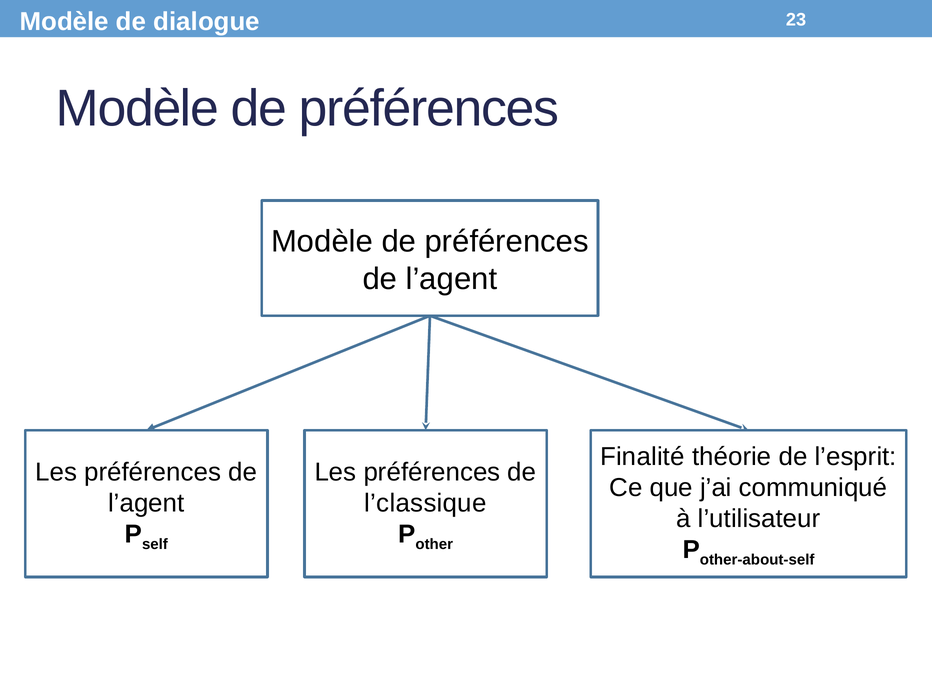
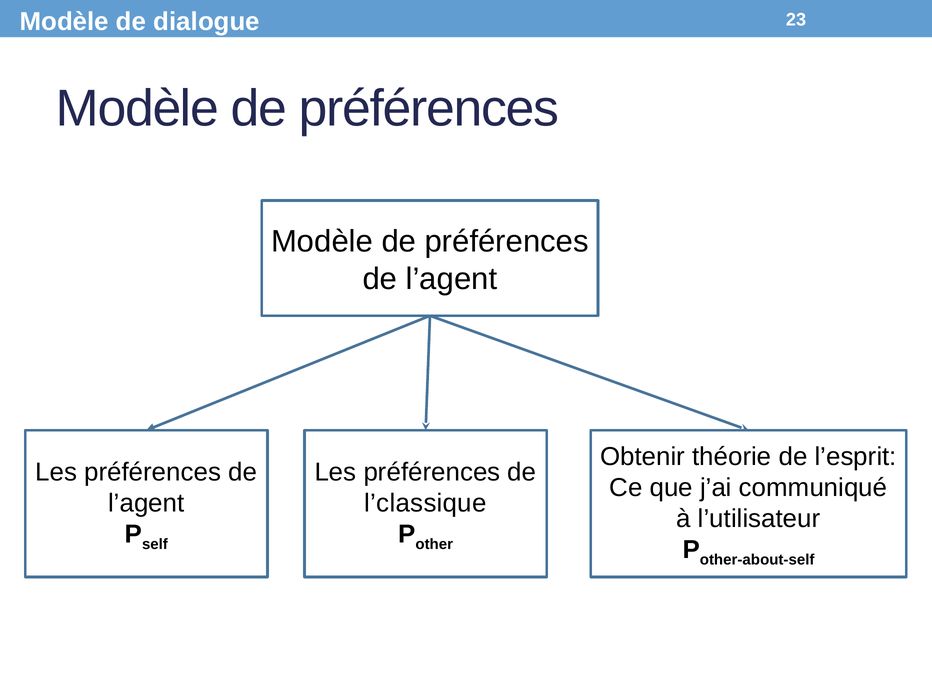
Finalité: Finalité -> Obtenir
